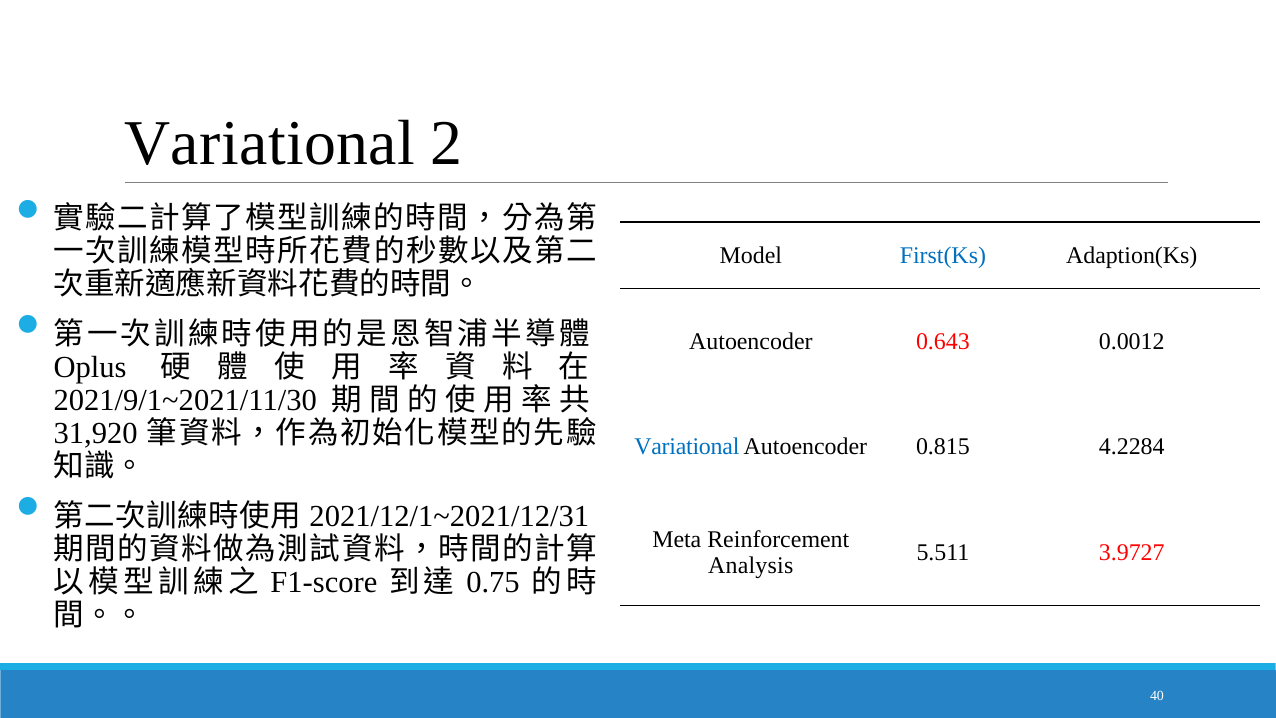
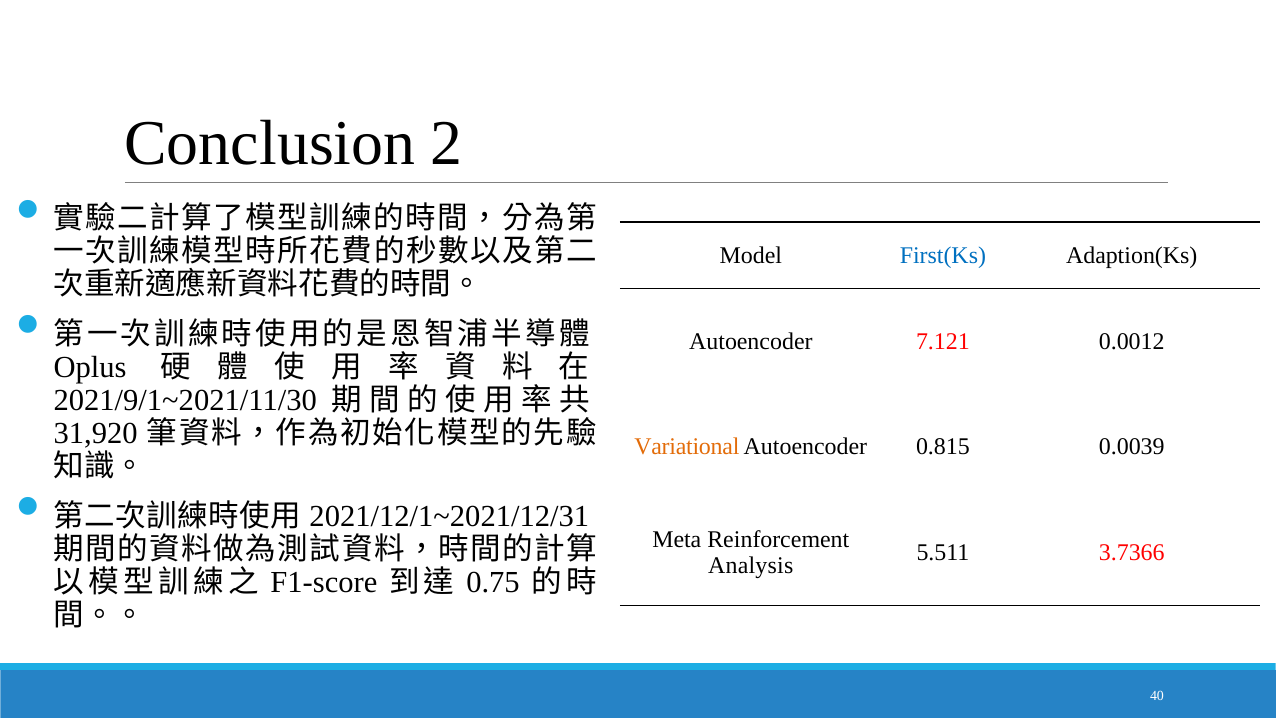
Variational at (270, 143): Variational -> Conclusion
0.643: 0.643 -> 7.121
Variational at (687, 447) colour: blue -> orange
4.2284: 4.2284 -> 0.0039
3.9727: 3.9727 -> 3.7366
